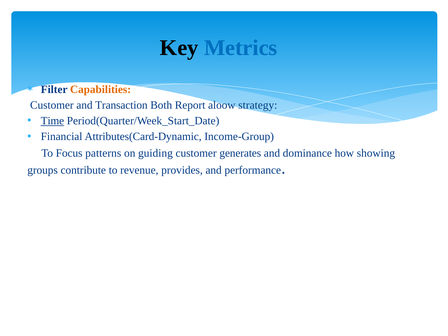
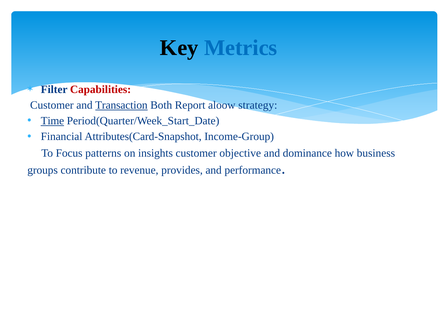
Capabilities colour: orange -> red
Transaction underline: none -> present
Attributes(Card-Dynamic: Attributes(Card-Dynamic -> Attributes(Card-Snapshot
guiding: guiding -> insights
generates: generates -> objective
showing: showing -> business
